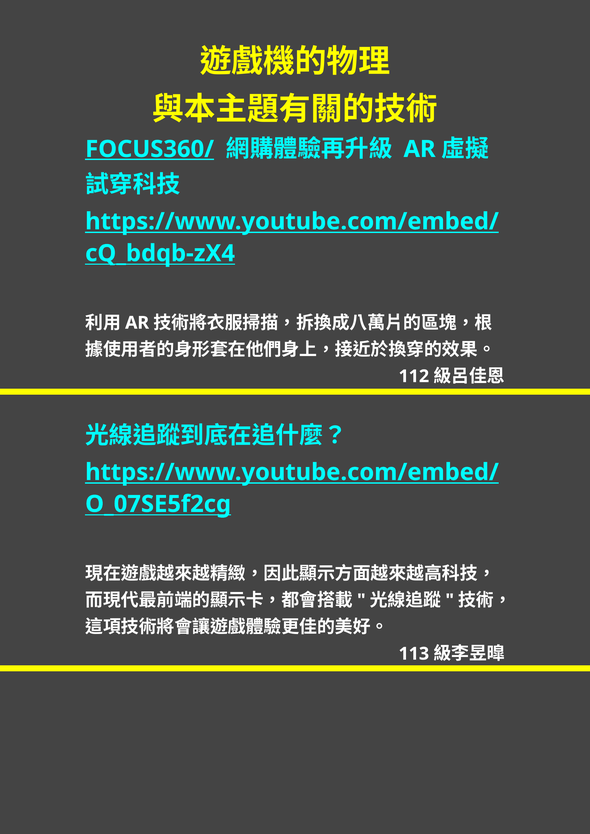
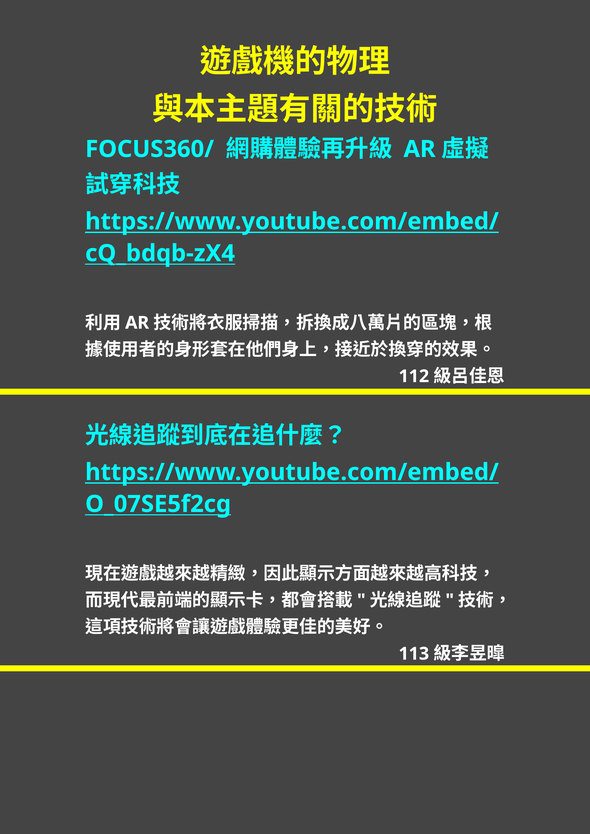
FOCUS360/ underline: present -> none
